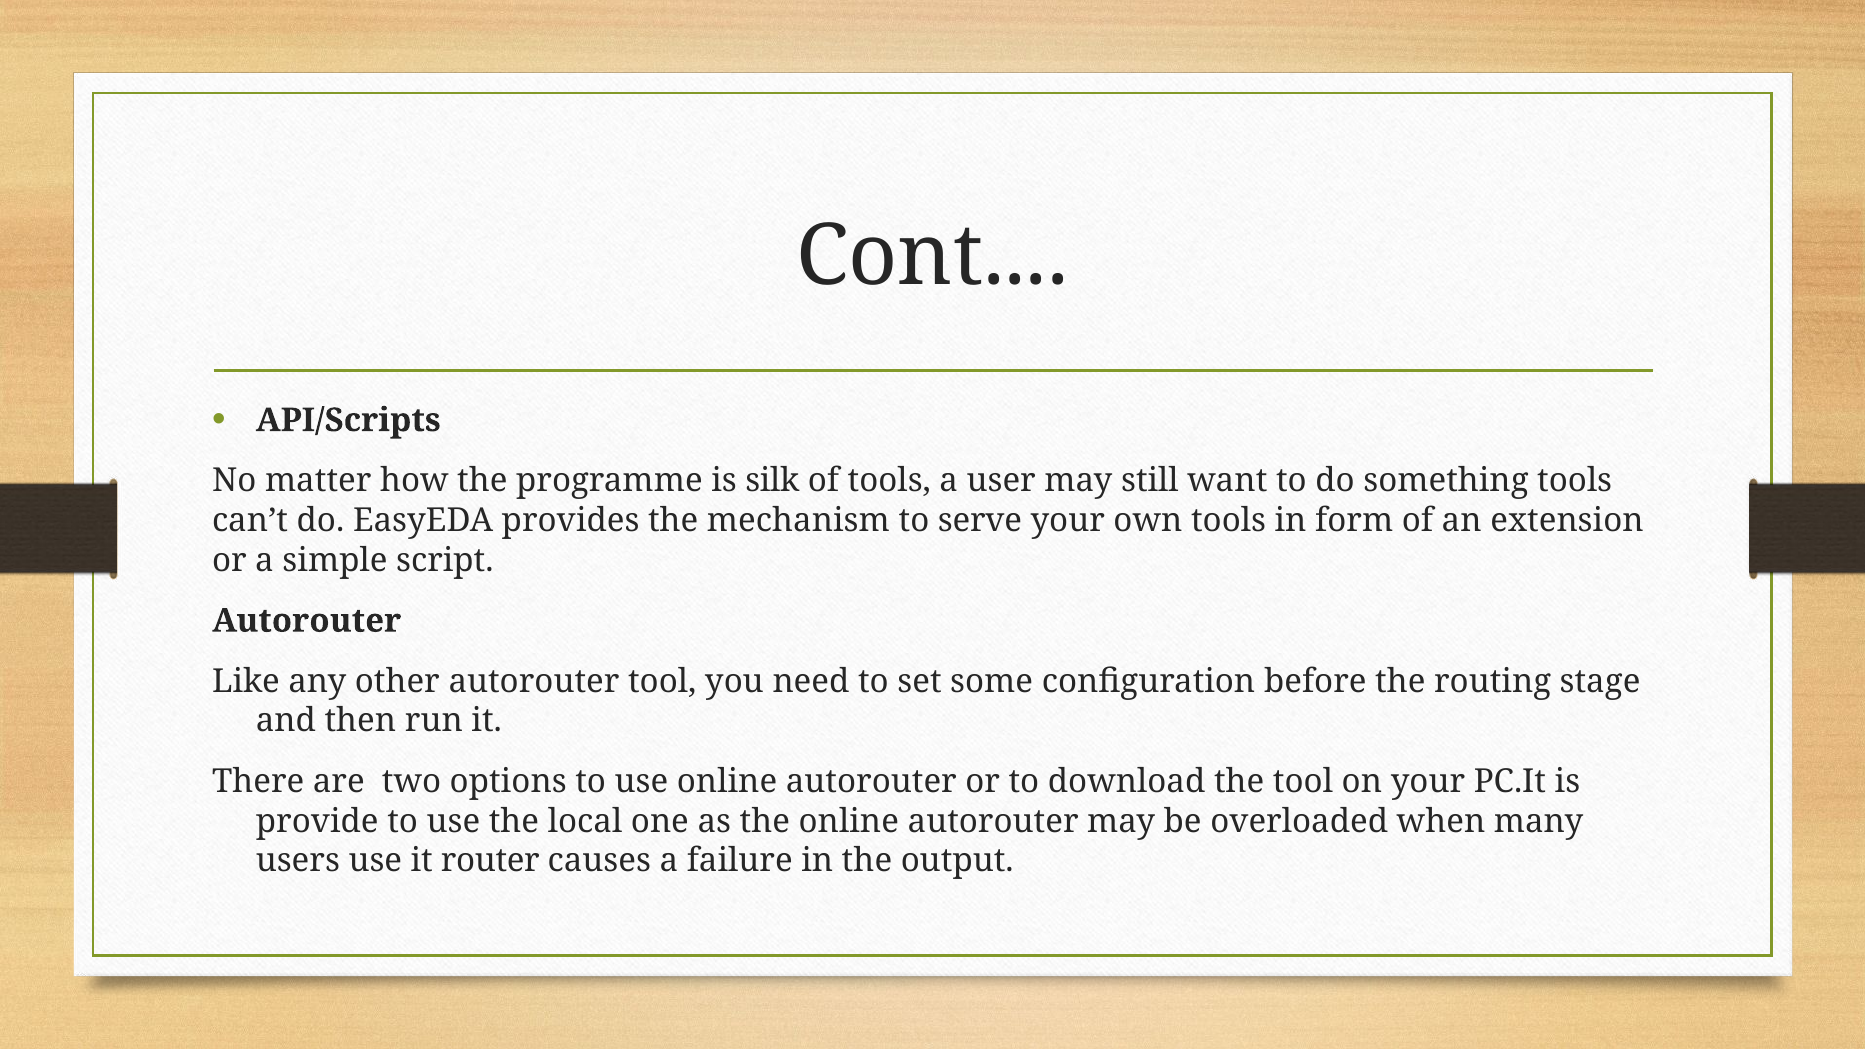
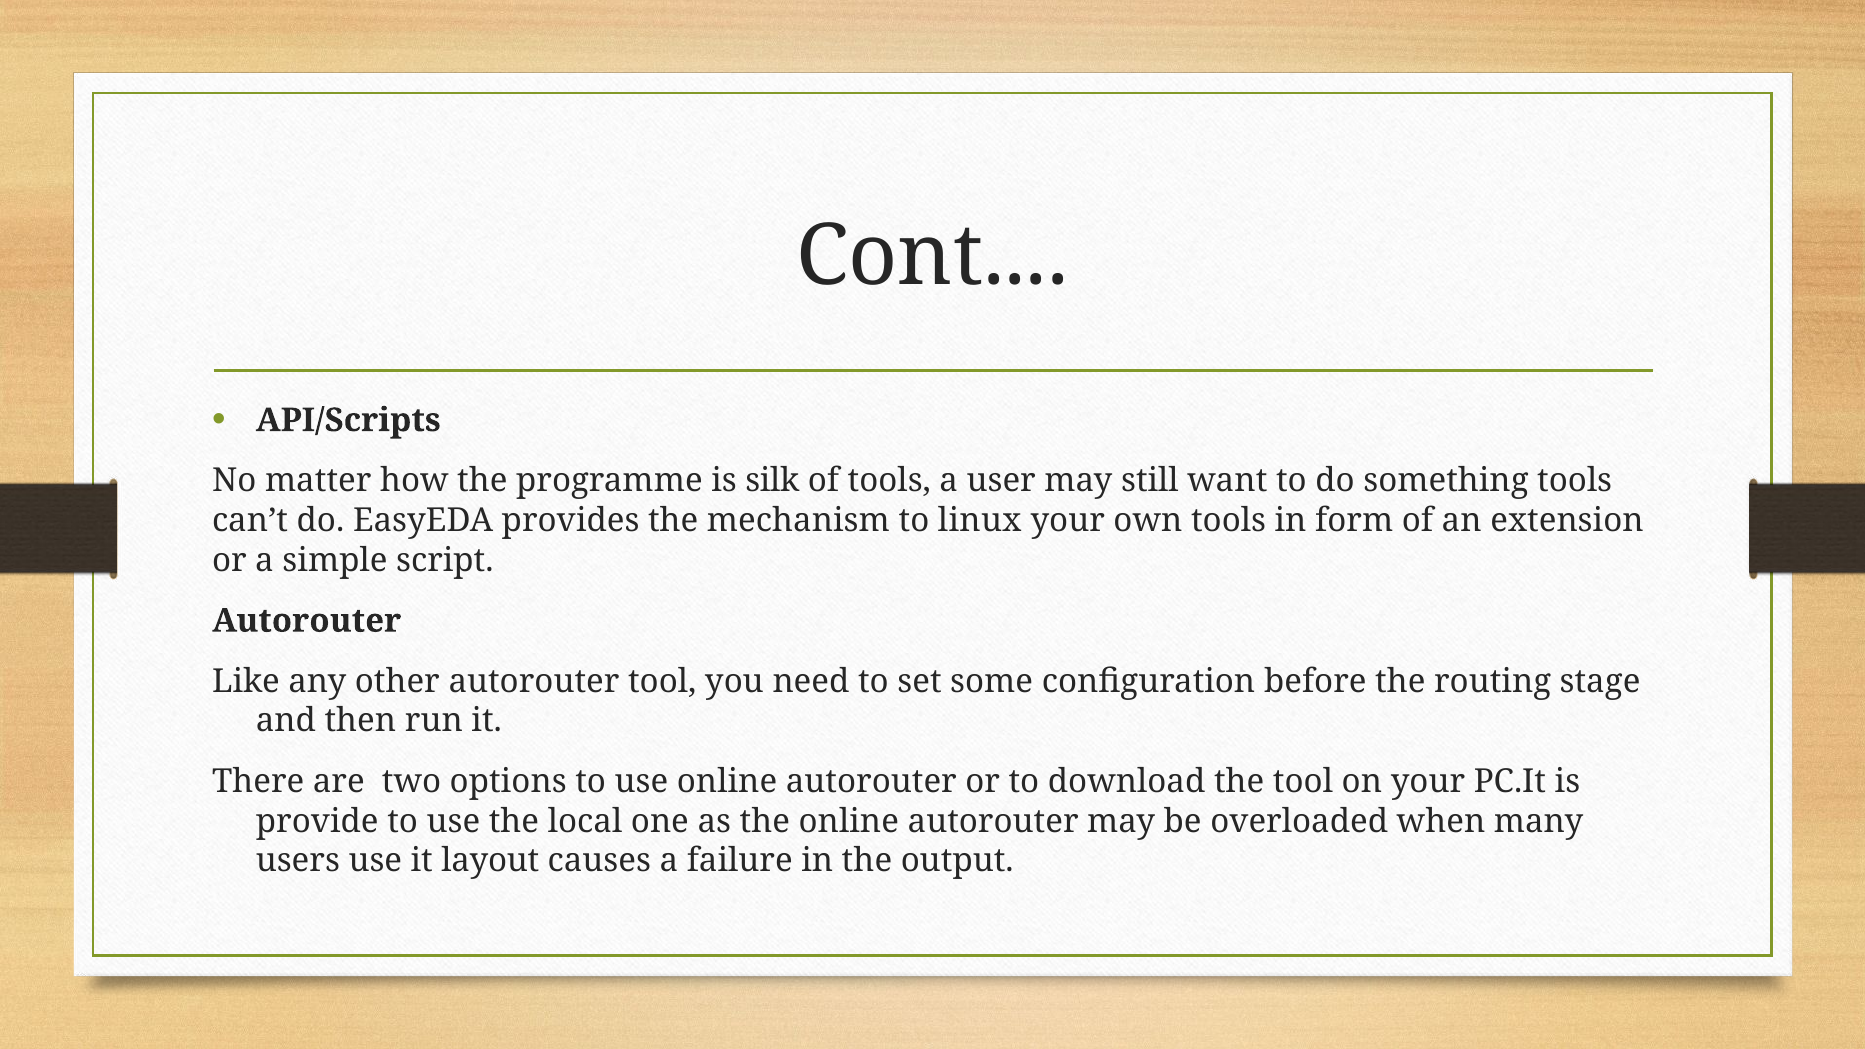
serve: serve -> linux
router: router -> layout
